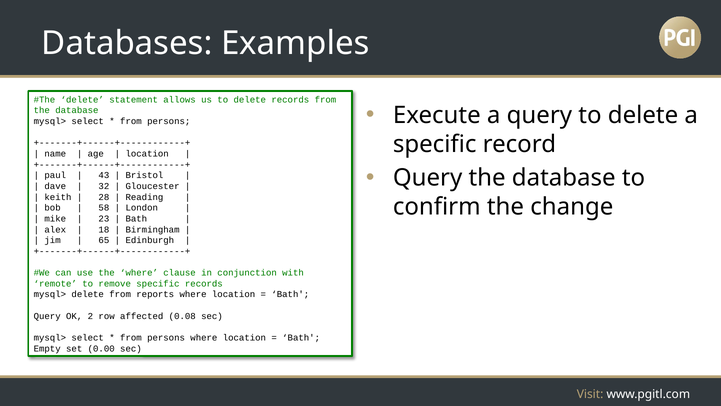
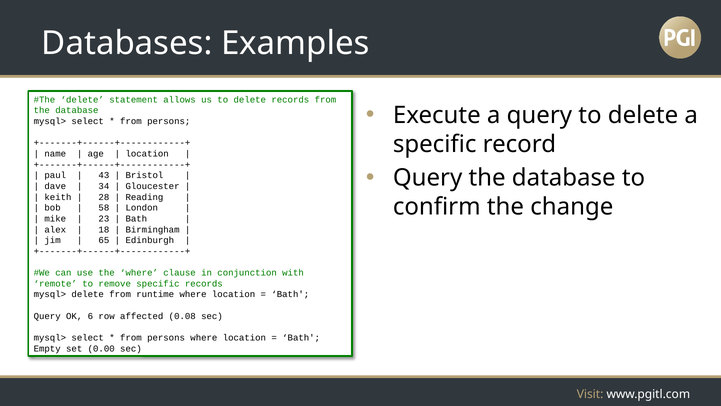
32: 32 -> 34
reports: reports -> runtime
2: 2 -> 6
